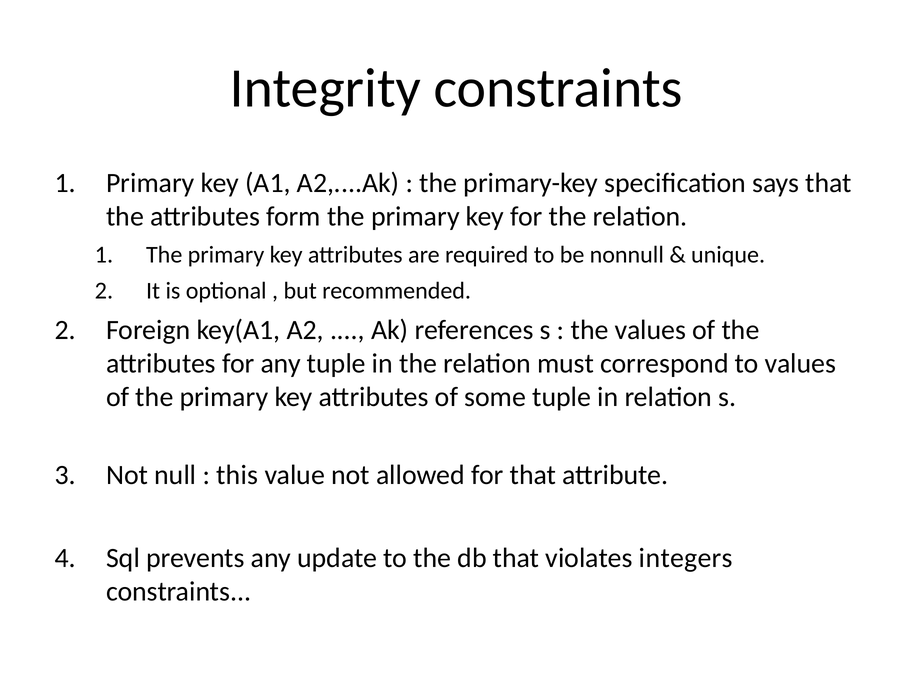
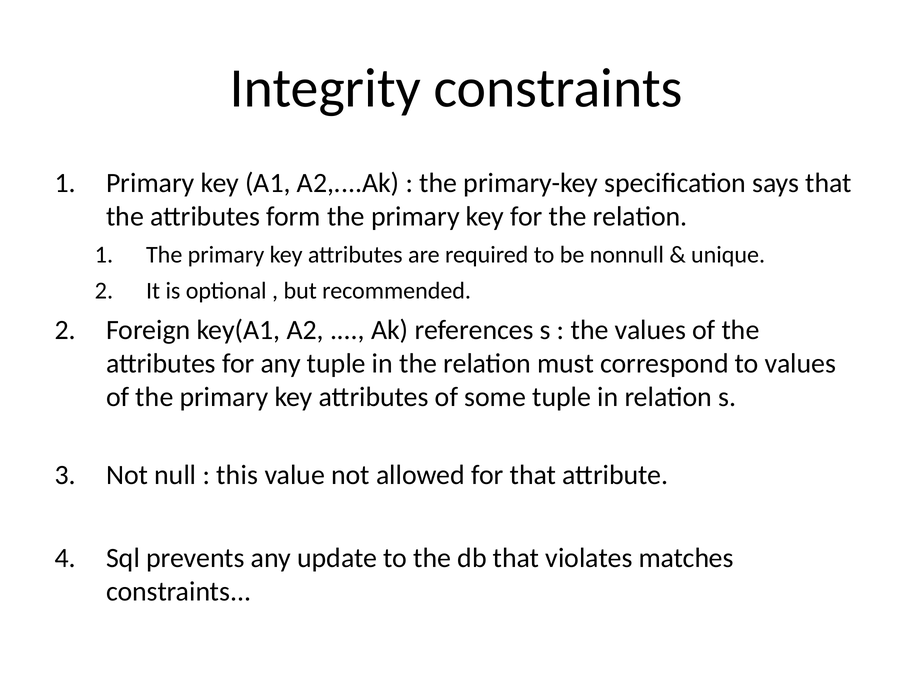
integers: integers -> matches
